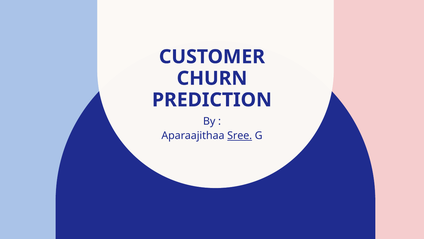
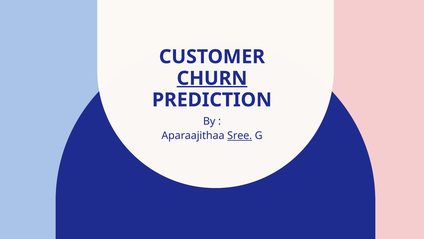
CHURN underline: none -> present
